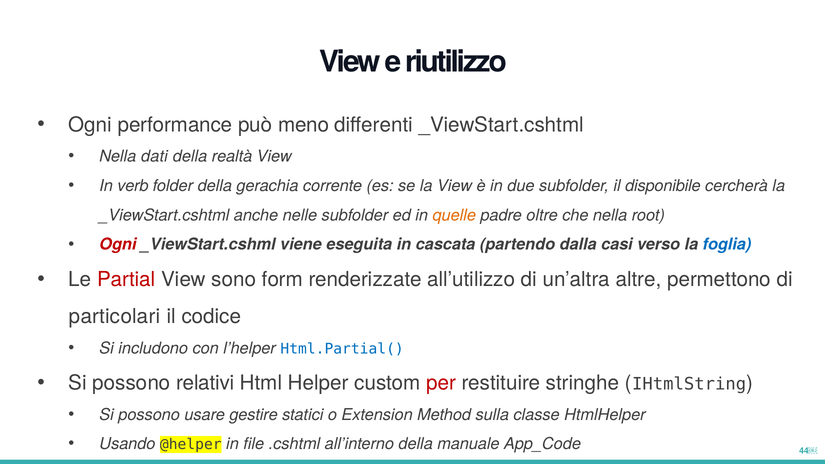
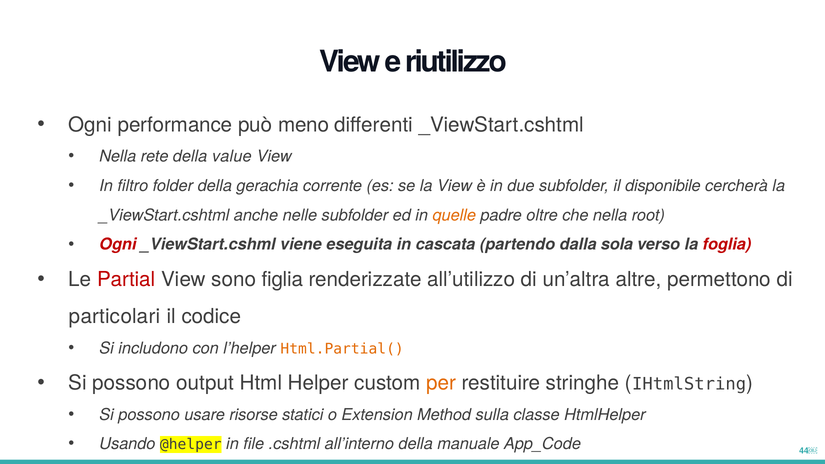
dati: dati -> rete
realtà: realtà -> value
verb: verb -> filtro
casi: casi -> sola
foglia colour: blue -> red
form: form -> figlia
Html.Partial( colour: blue -> orange
relativi: relativi -> output
per colour: red -> orange
gestire: gestire -> risorse
